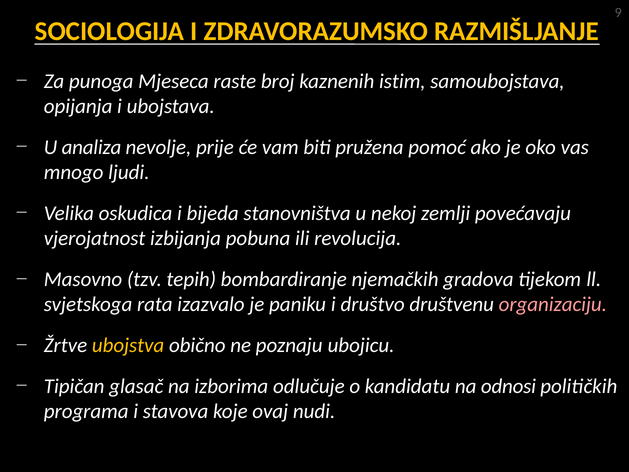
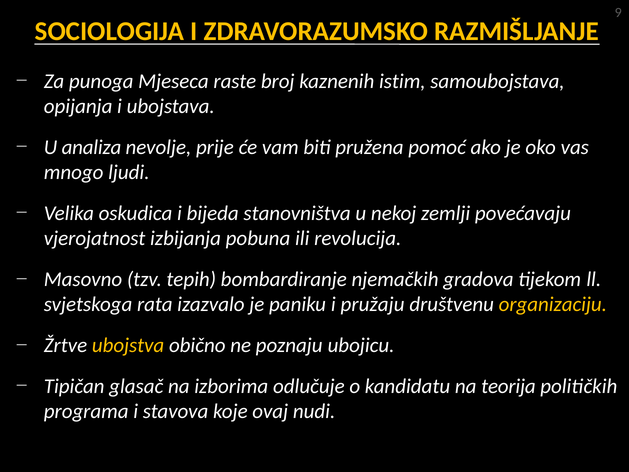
društvo: društvo -> pružaju
organizaciju colour: pink -> yellow
odnosi: odnosi -> teorija
